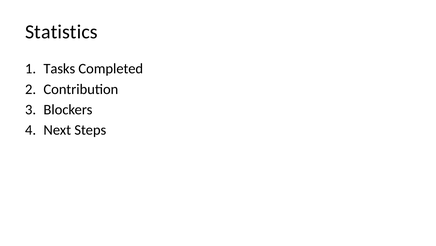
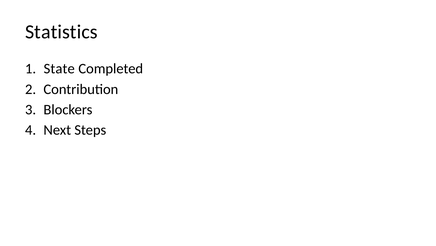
Tasks: Tasks -> State
